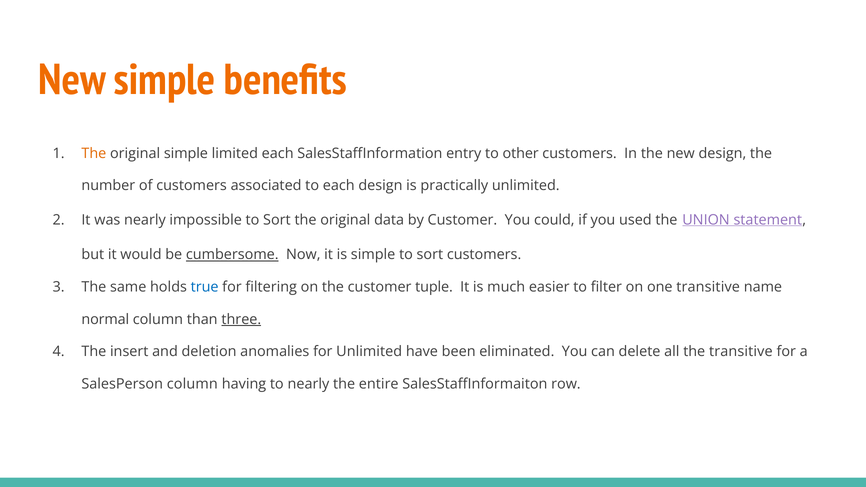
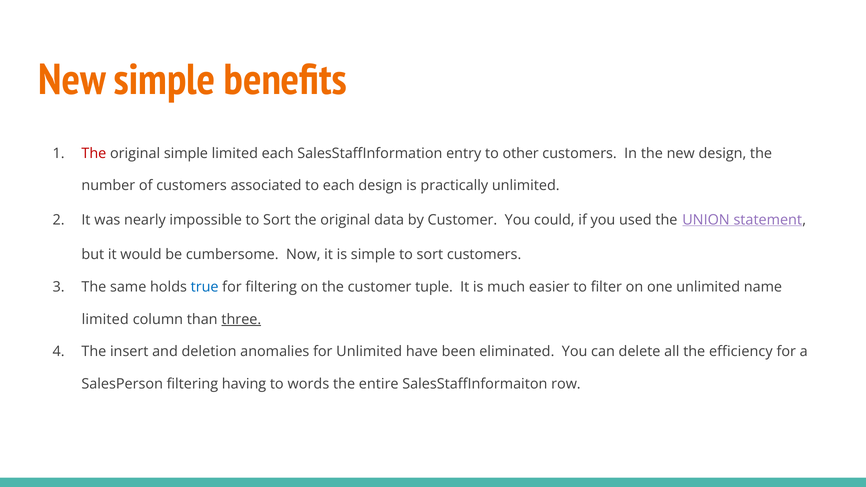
The at (94, 153) colour: orange -> red
cumbersome underline: present -> none
one transitive: transitive -> unlimited
normal at (105, 319): normal -> limited
the transitive: transitive -> efficiency
SalesPerson column: column -> filtering
to nearly: nearly -> words
